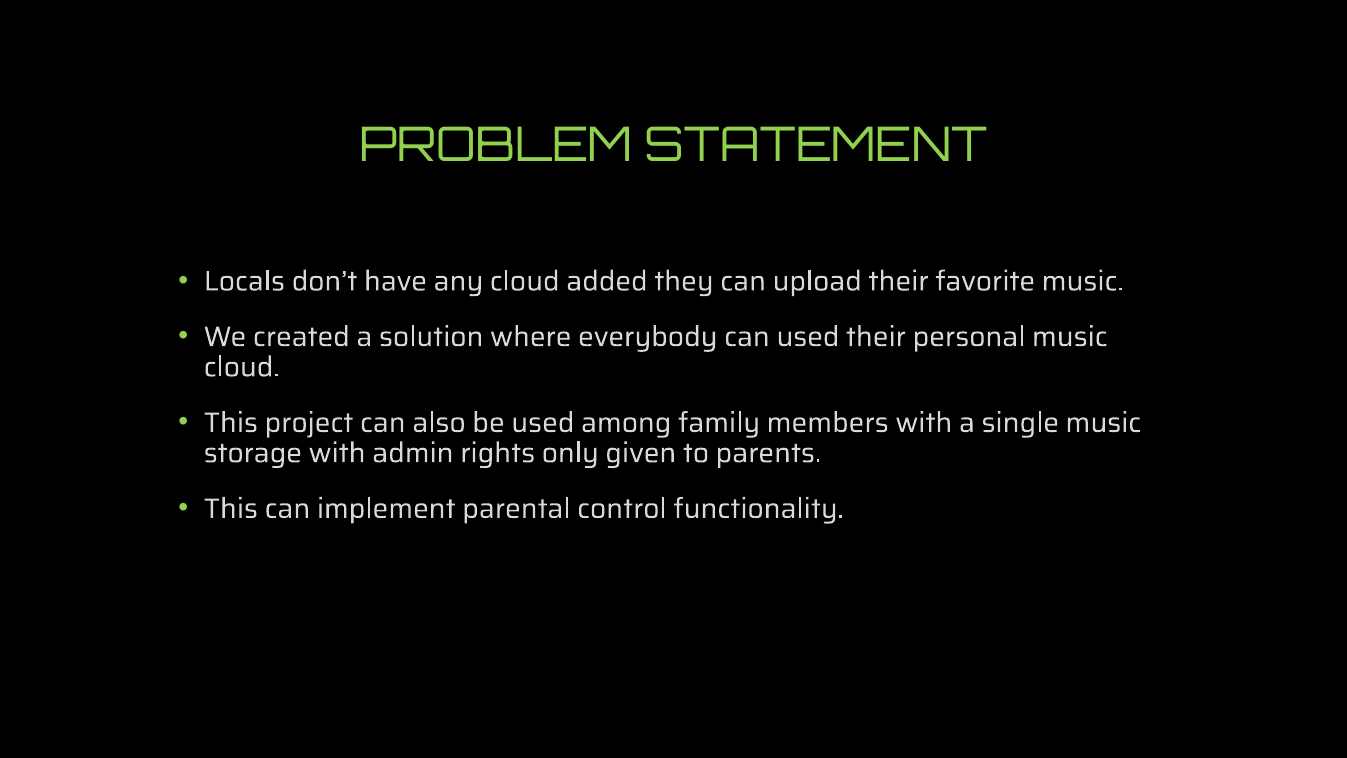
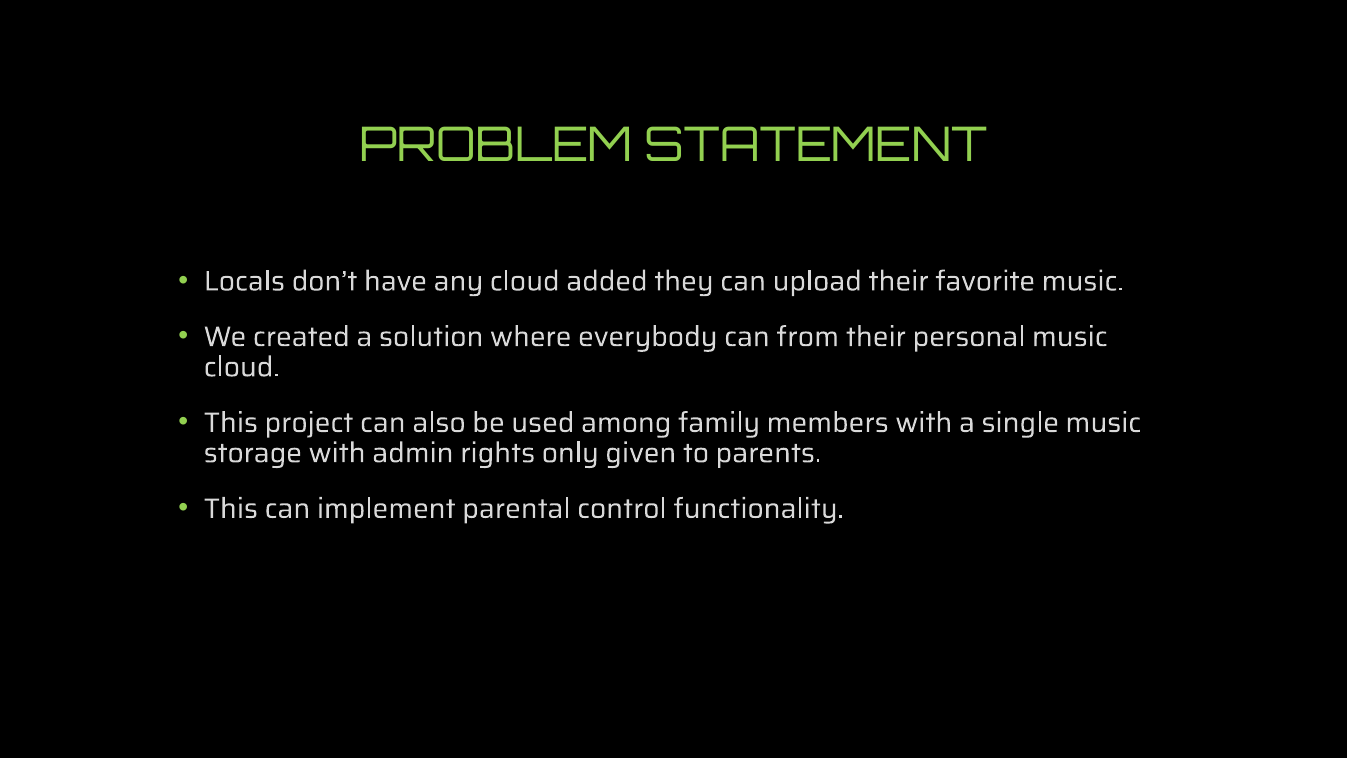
can used: used -> from
